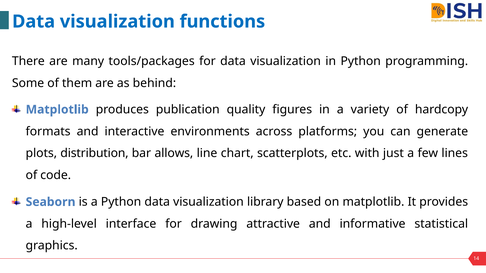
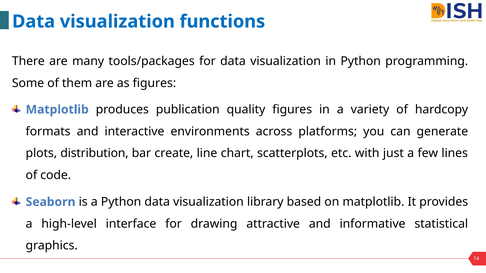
as behind: behind -> figures
allows: allows -> create
